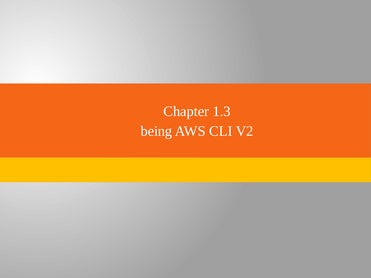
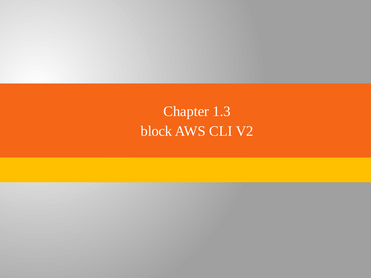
being: being -> block
